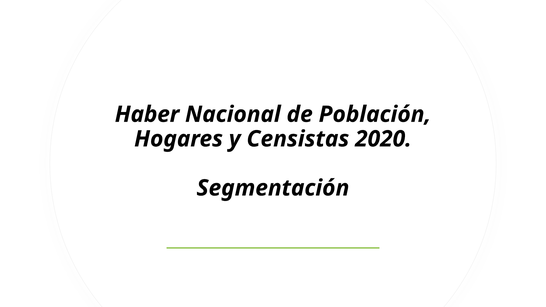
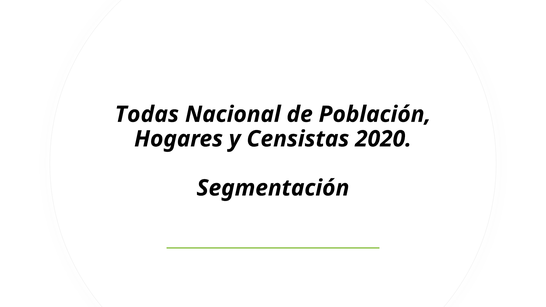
Haber: Haber -> Todas
